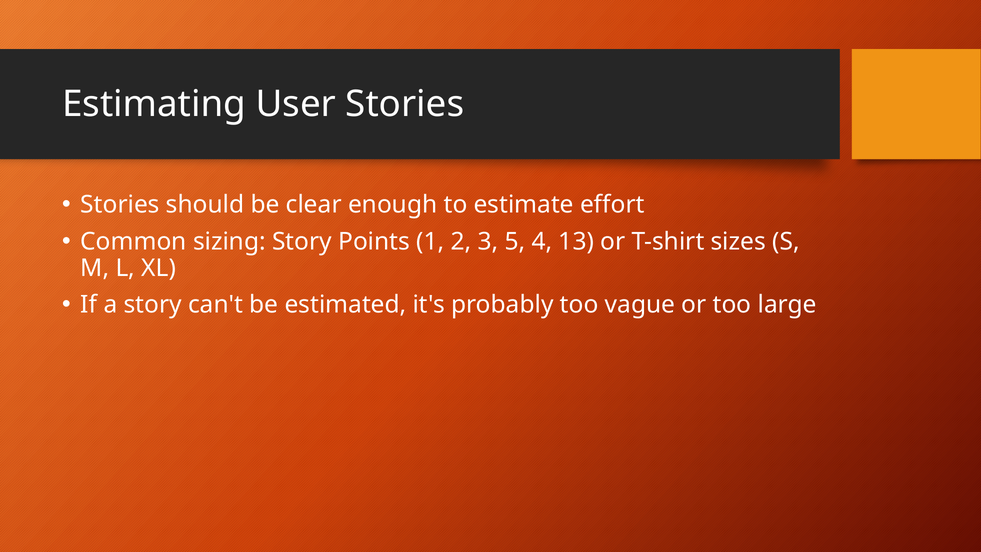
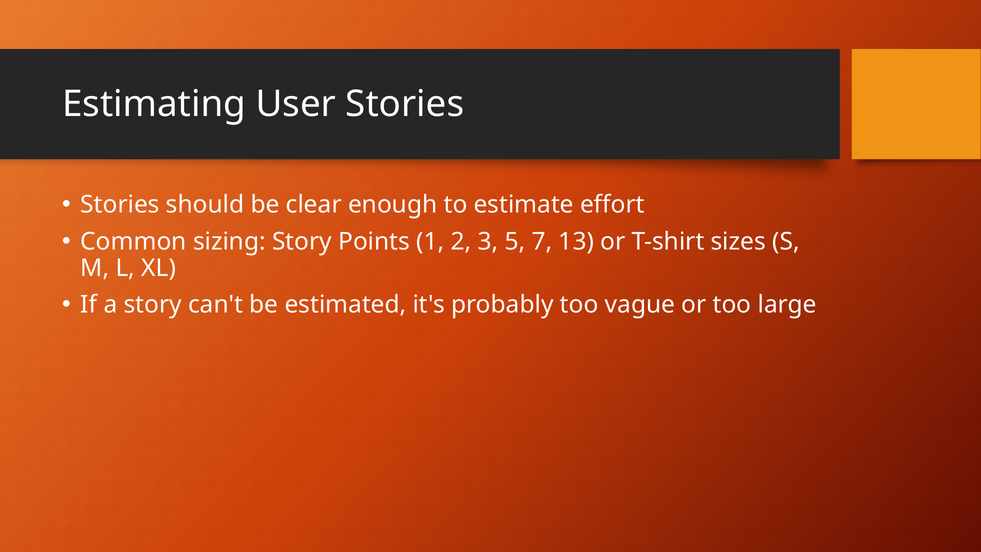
4: 4 -> 7
